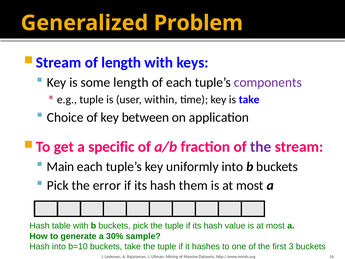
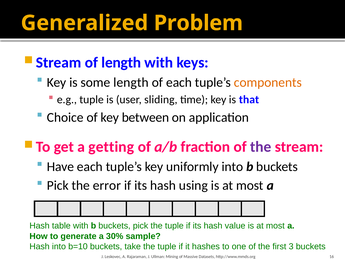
components colour: purple -> orange
within: within -> sliding
is take: take -> that
specific: specific -> getting
Main: Main -> Have
them: them -> using
